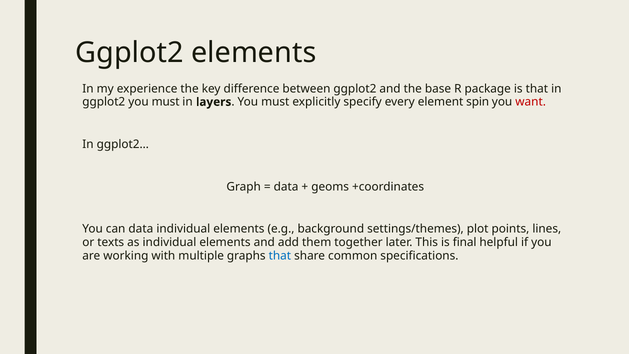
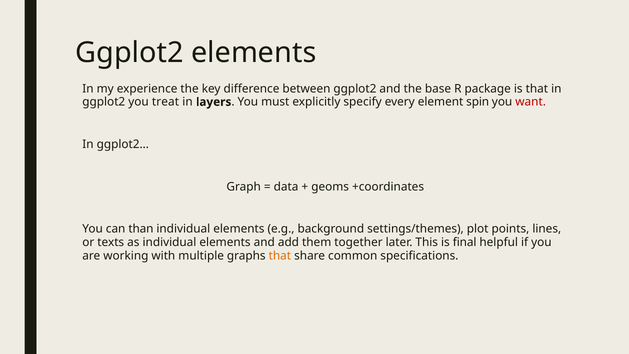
ggplot2 you must: must -> treat
can data: data -> than
that at (280, 256) colour: blue -> orange
